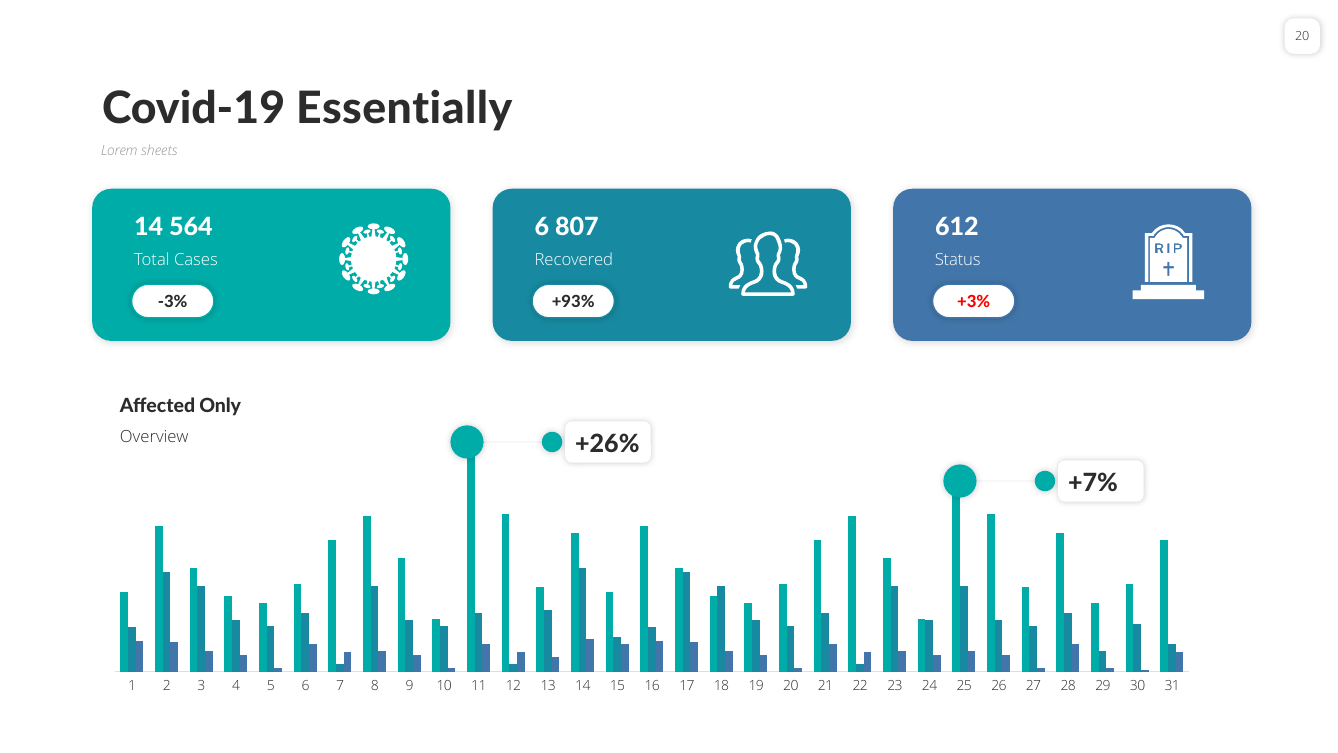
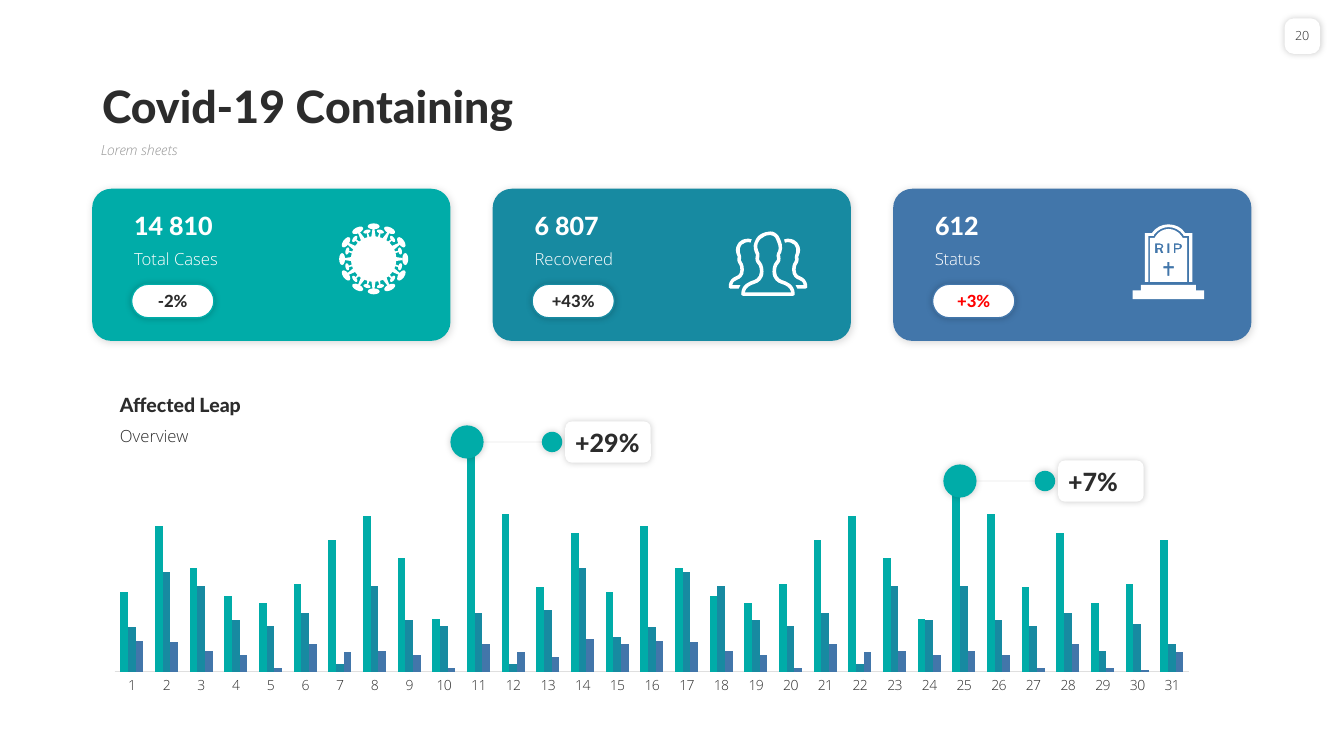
Essentially: Essentially -> Containing
564: 564 -> 810
-3%: -3% -> -2%
+93%: +93% -> +43%
Only: Only -> Leap
+26%: +26% -> +29%
